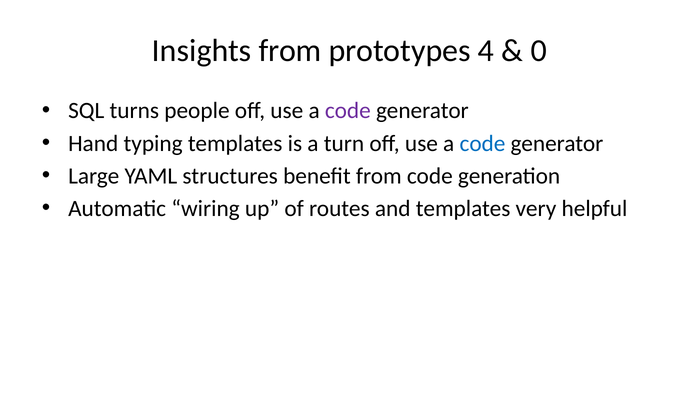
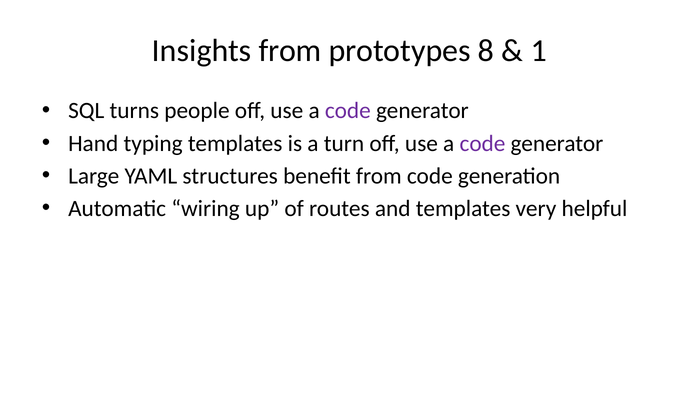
4: 4 -> 8
0: 0 -> 1
code at (482, 143) colour: blue -> purple
